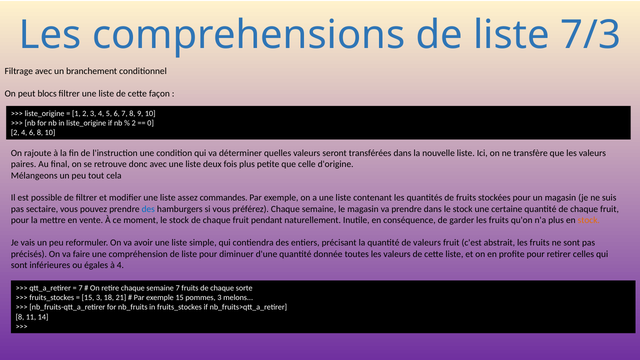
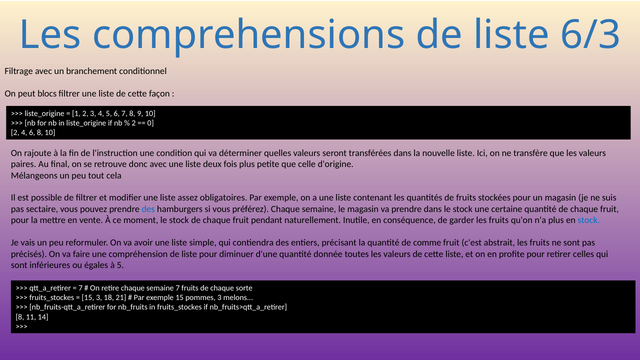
7/3: 7/3 -> 6/3
commandes: commandes -> obligatoires
stock at (589, 220) colour: orange -> blue
de valeurs: valeurs -> comme
à 4: 4 -> 5
